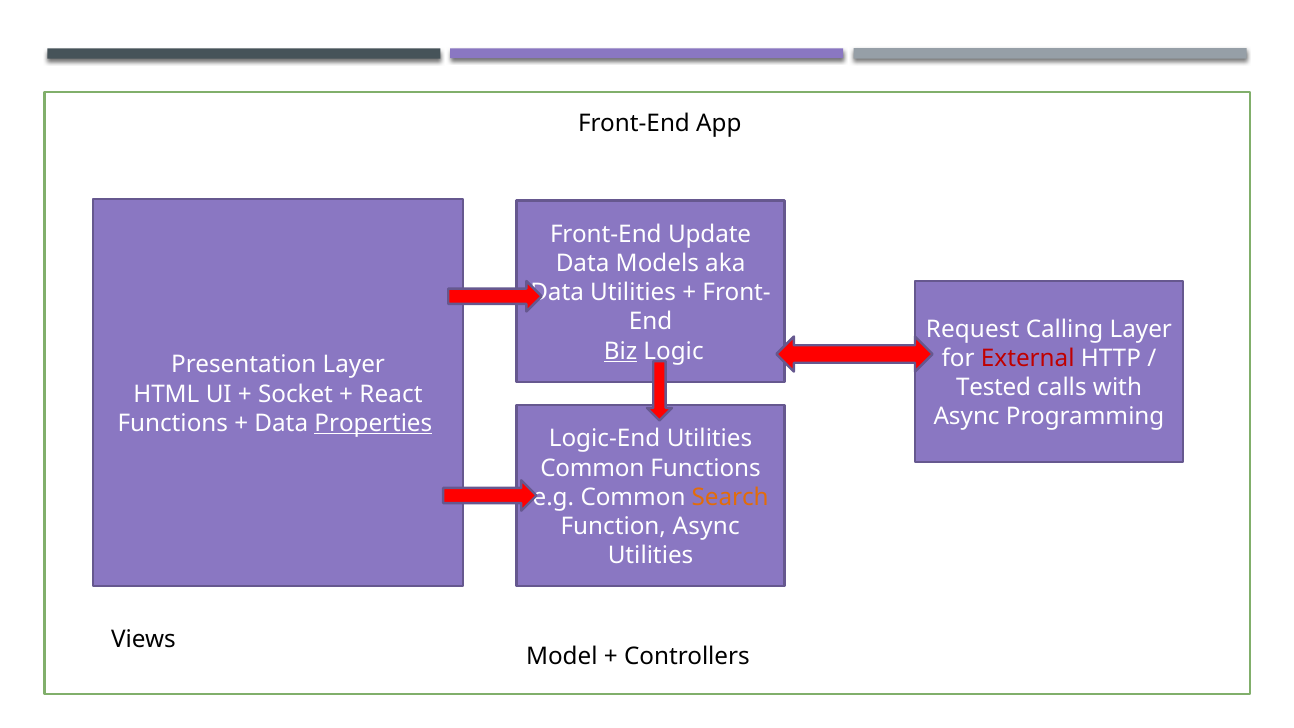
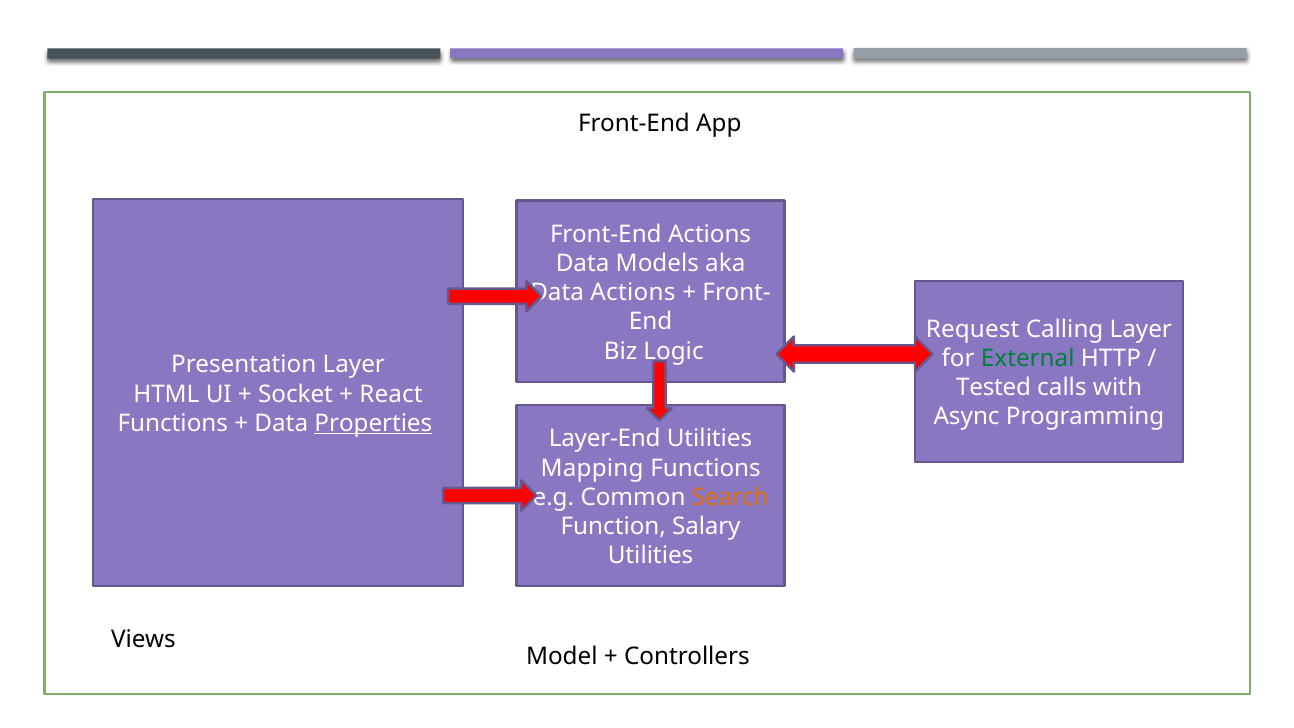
Front-End Update: Update -> Actions
Utilities at (633, 293): Utilities -> Actions
Biz underline: present -> none
External colour: red -> green
Logic-End: Logic-End -> Layer-End
Common at (592, 468): Common -> Mapping
Function Async: Async -> Salary
